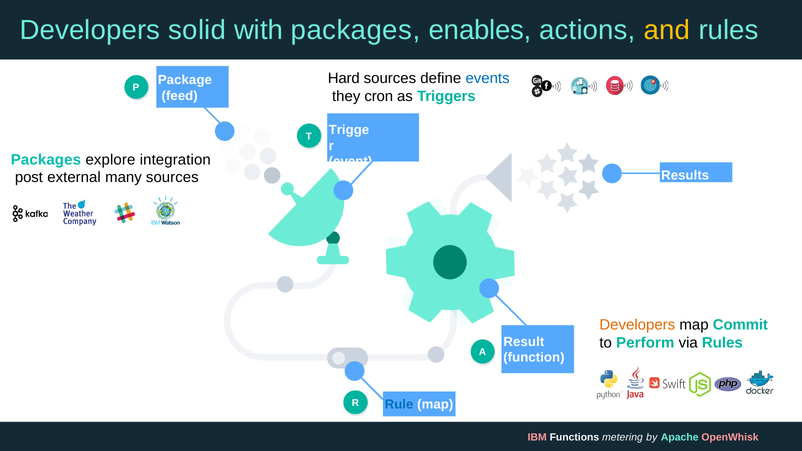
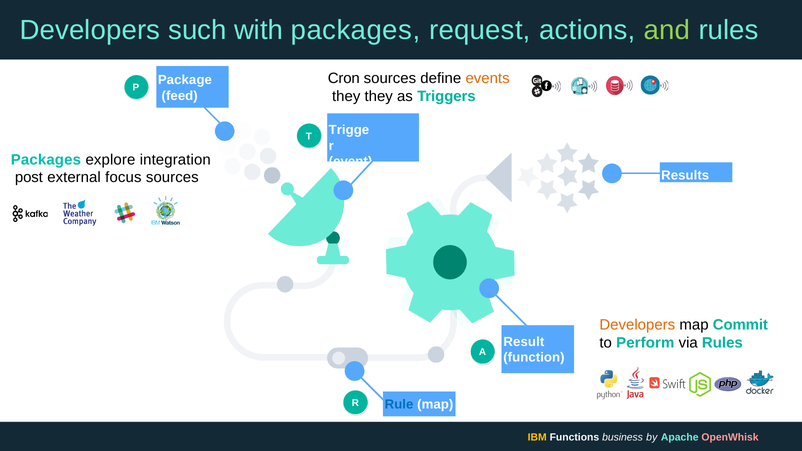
solid: solid -> such
enables: enables -> request
and colour: yellow -> light green
Hard: Hard -> Cron
events colour: blue -> orange
they cron: cron -> they
many: many -> focus
IBM colour: pink -> yellow
metering: metering -> business
